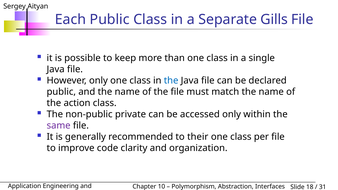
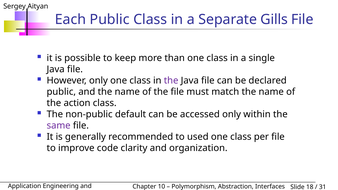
the at (171, 81) colour: blue -> purple
private: private -> default
their: their -> used
